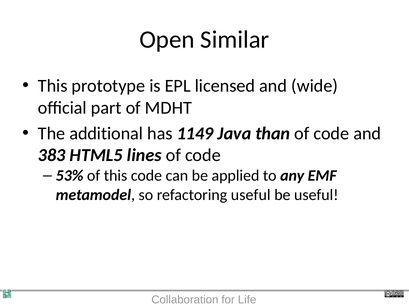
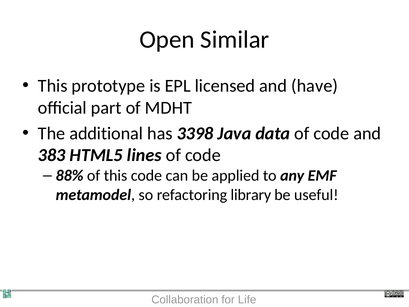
wide: wide -> have
1149: 1149 -> 3398
than: than -> data
53%: 53% -> 88%
refactoring useful: useful -> library
